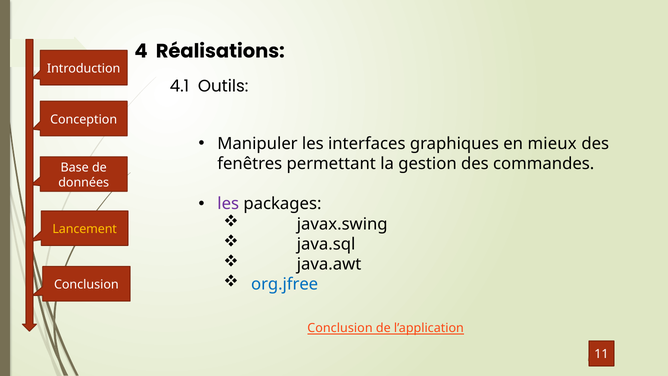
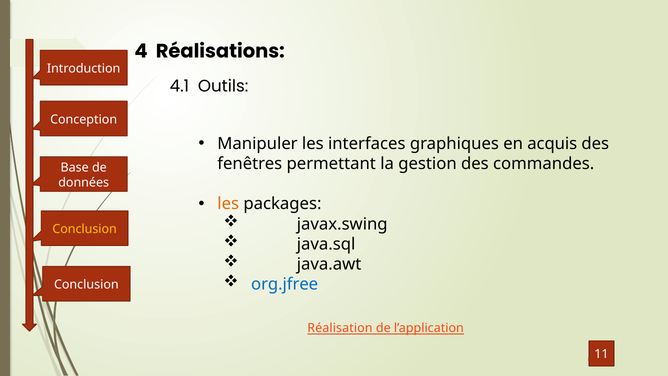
mieux: mieux -> acquis
les at (228, 204) colour: purple -> orange
Lancement at (85, 229): Lancement -> Conclusion
Conclusion at (340, 328): Conclusion -> Réalisation
